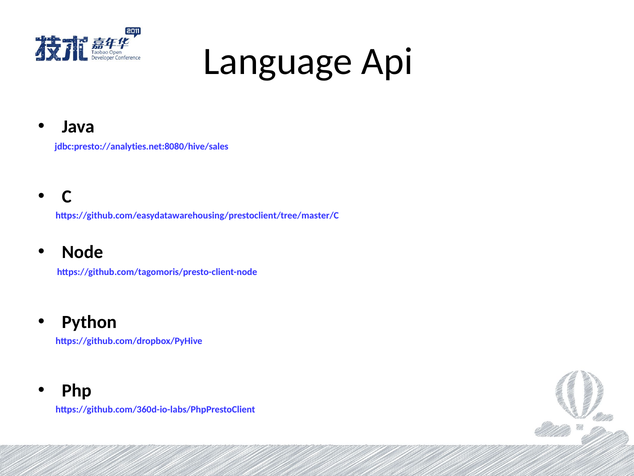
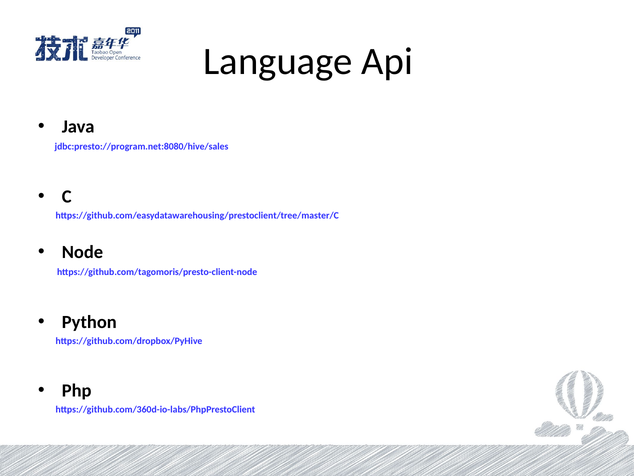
jdbc:presto://analyties.net:8080/hive/sales: jdbc:presto://analyties.net:8080/hive/sales -> jdbc:presto://program.net:8080/hive/sales
